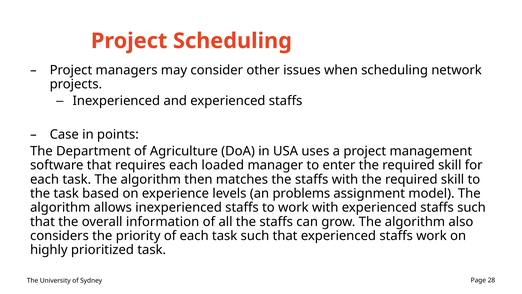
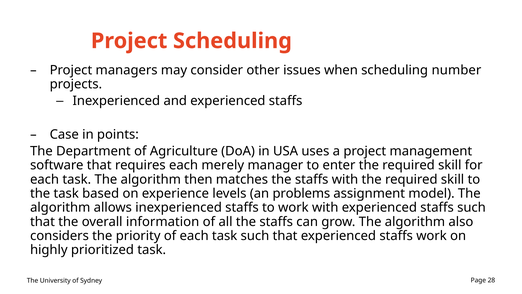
network: network -> number
loaded: loaded -> merely
